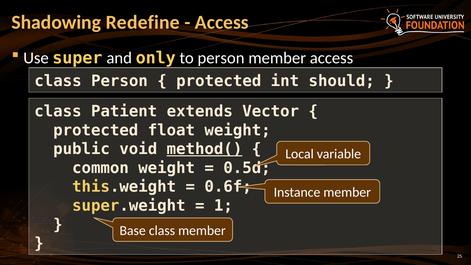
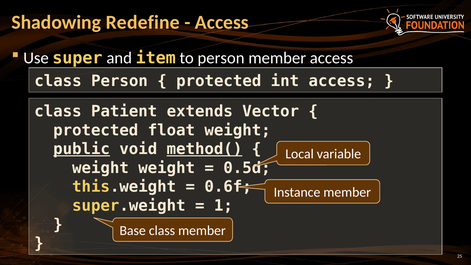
only: only -> item
int should: should -> access
public underline: none -> present
common at (100, 168): common -> weight
